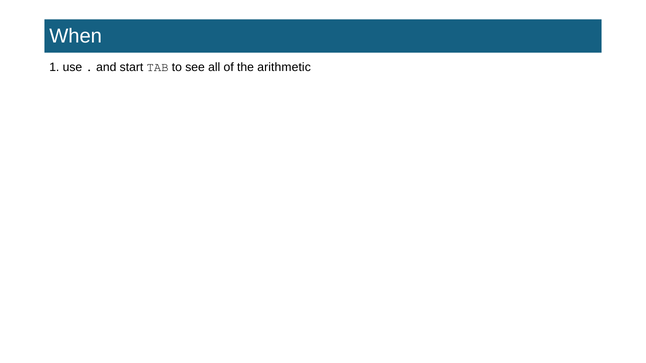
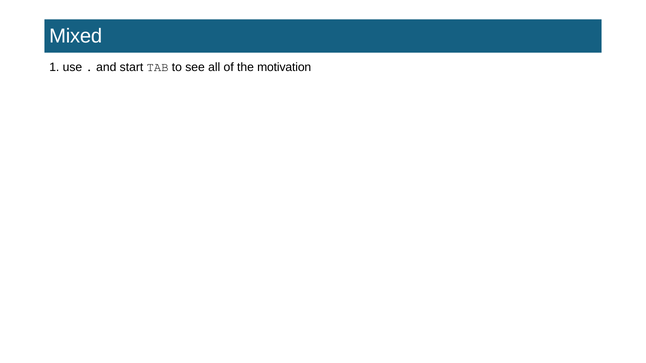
When: When -> Mixed
arithmetic: arithmetic -> motivation
